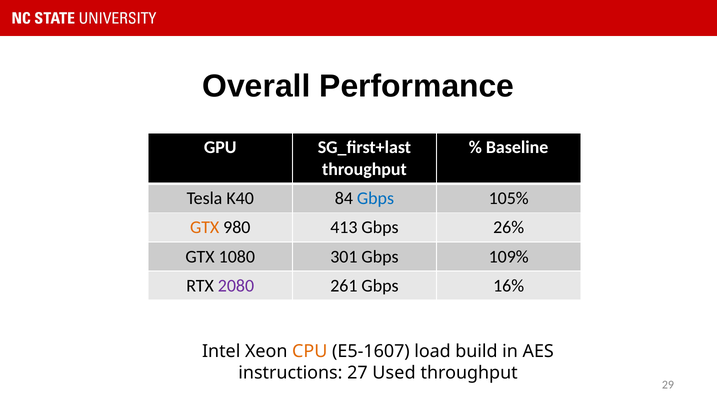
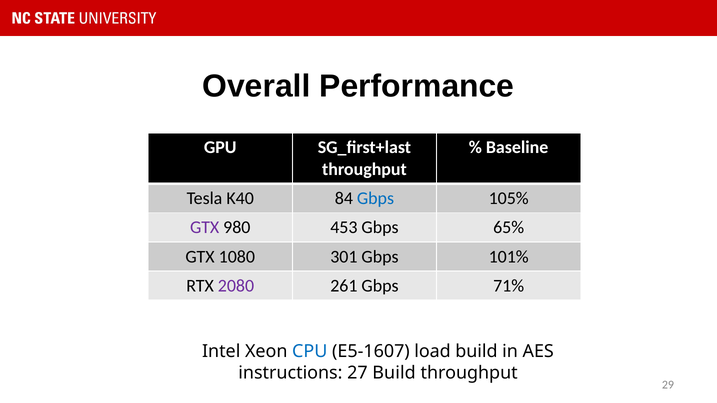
GTX at (205, 228) colour: orange -> purple
413: 413 -> 453
26%: 26% -> 65%
109%: 109% -> 101%
16%: 16% -> 71%
CPU colour: orange -> blue
27 Used: Used -> Build
